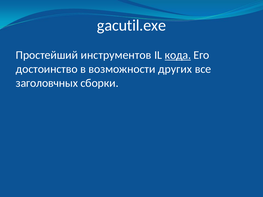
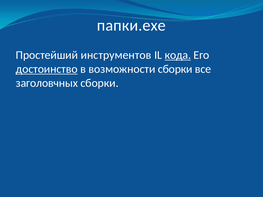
gacutil.exe: gacutil.exe -> папки.exe
достоинство underline: none -> present
возможности других: других -> сборки
